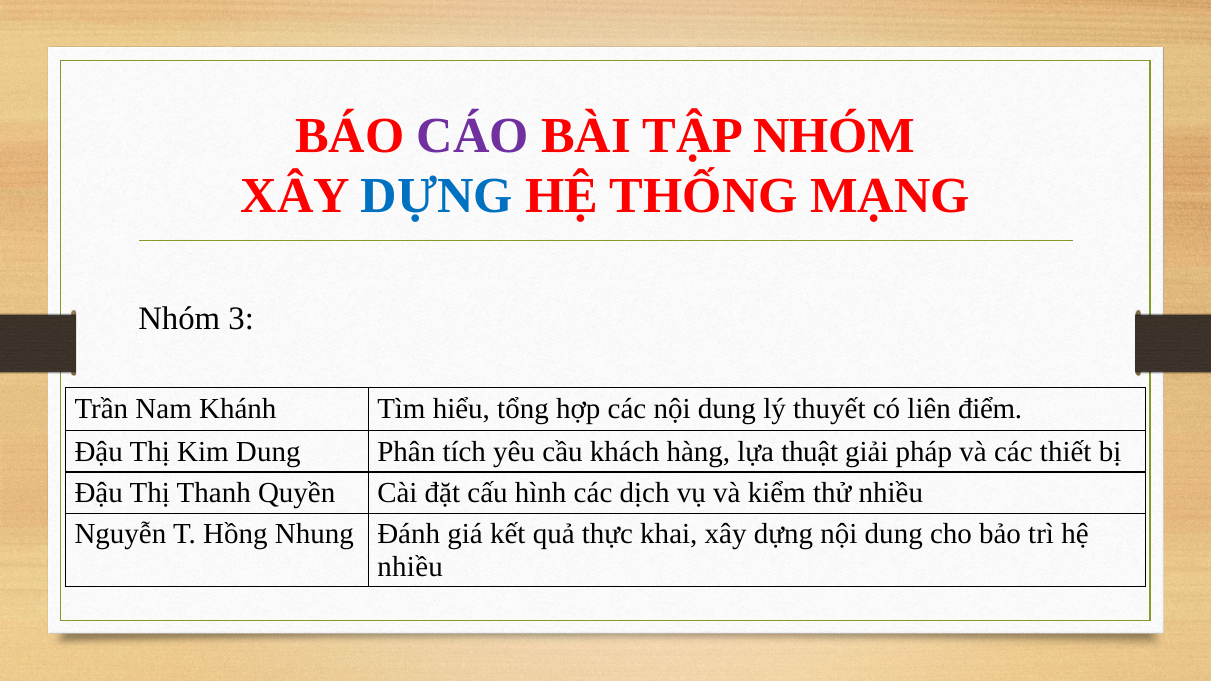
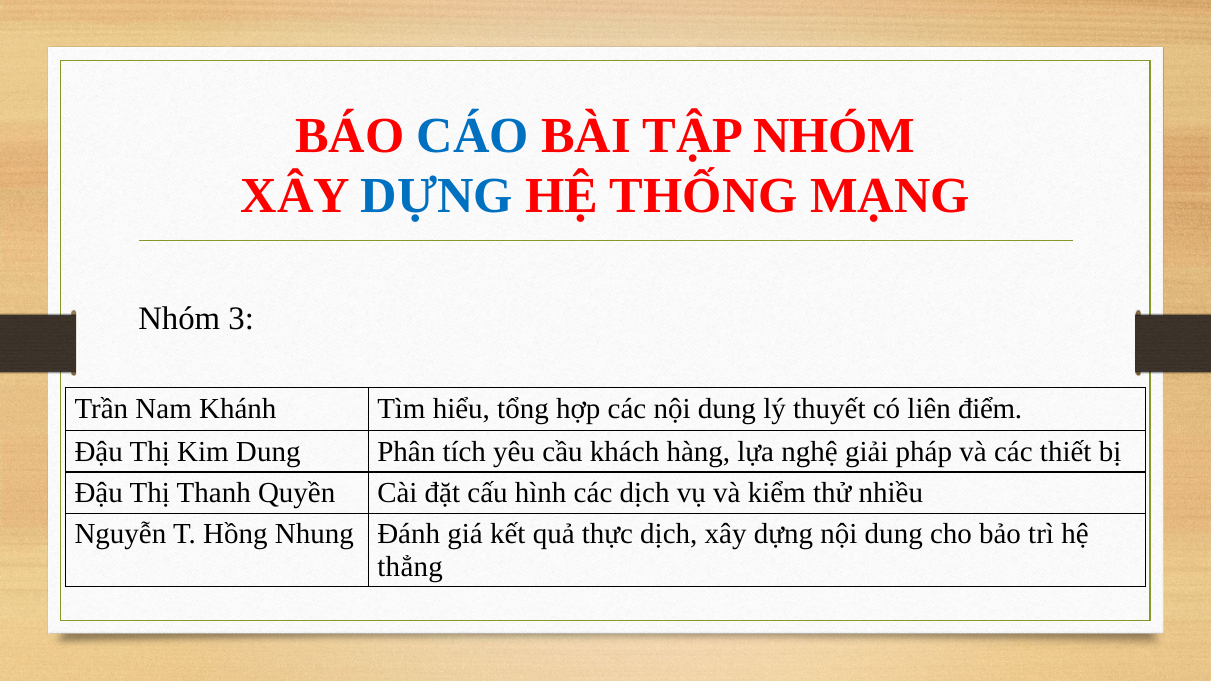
CÁO colour: purple -> blue
thuật: thuật -> nghệ
thực khai: khai -> dịch
nhiều at (410, 567): nhiều -> thẳng
